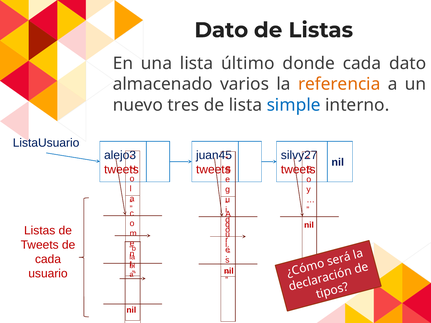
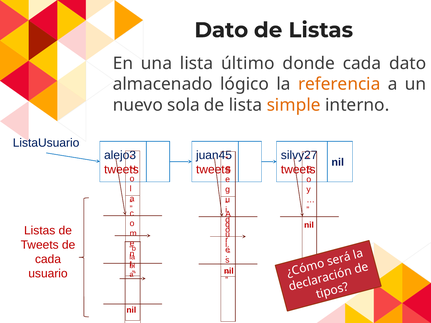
varios: varios -> lógico
tres: tres -> sola
simple colour: blue -> orange
